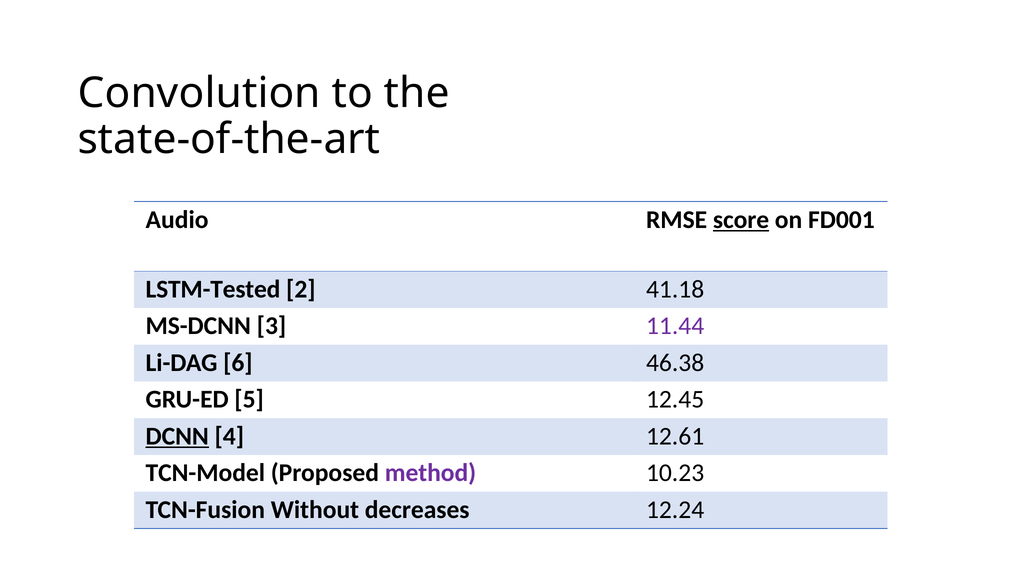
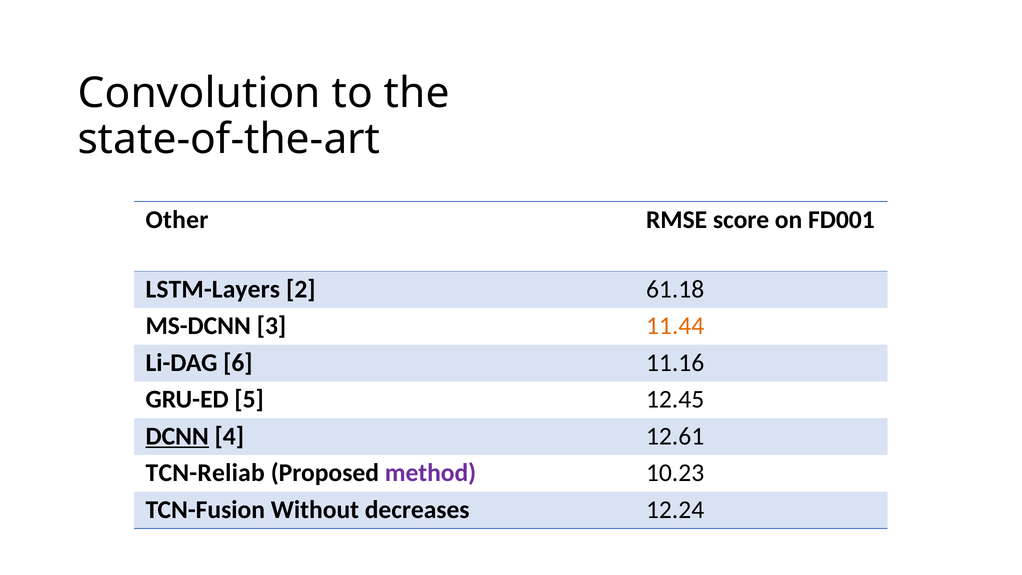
Audio: Audio -> Other
score underline: present -> none
LSTM-Tested: LSTM-Tested -> LSTM-Layers
41.18: 41.18 -> 61.18
11.44 colour: purple -> orange
46.38: 46.38 -> 11.16
TCN-Model: TCN-Model -> TCN-Reliab
